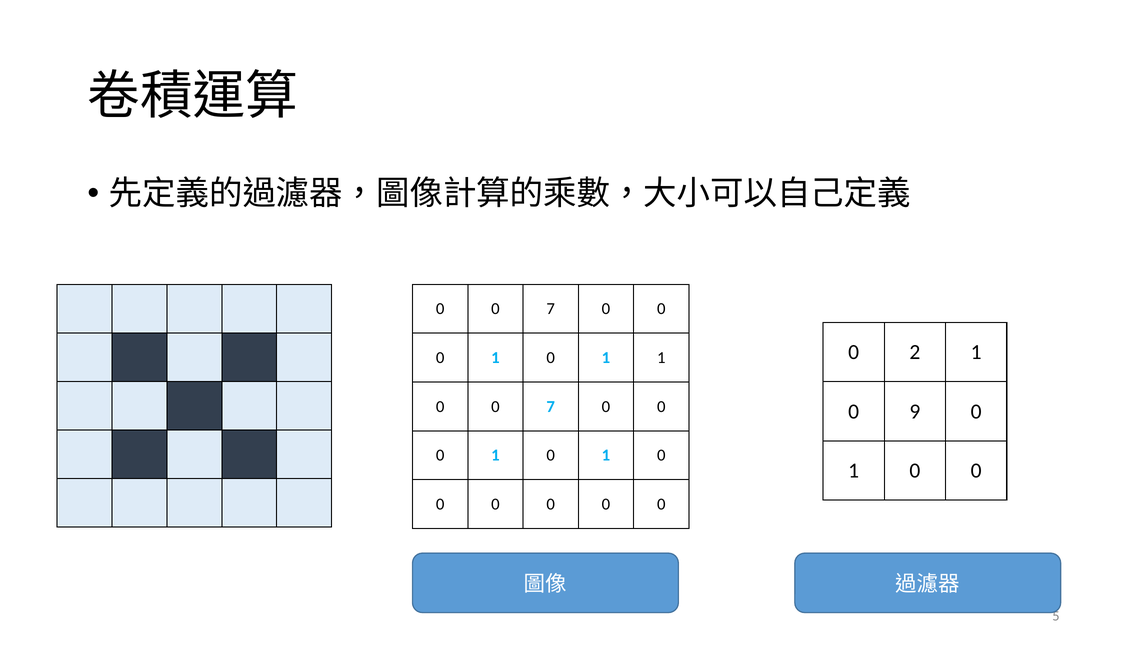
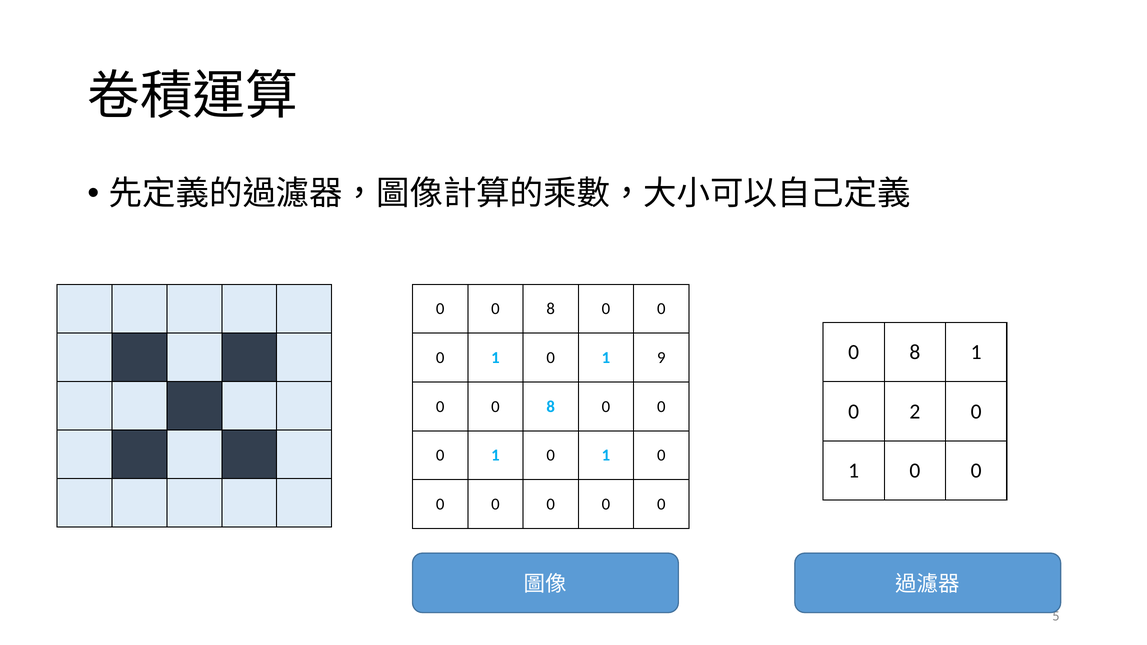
7 at (551, 309): 7 -> 8
2 at (915, 352): 2 -> 8
1 1: 1 -> 9
7 at (551, 407): 7 -> 8
9: 9 -> 2
